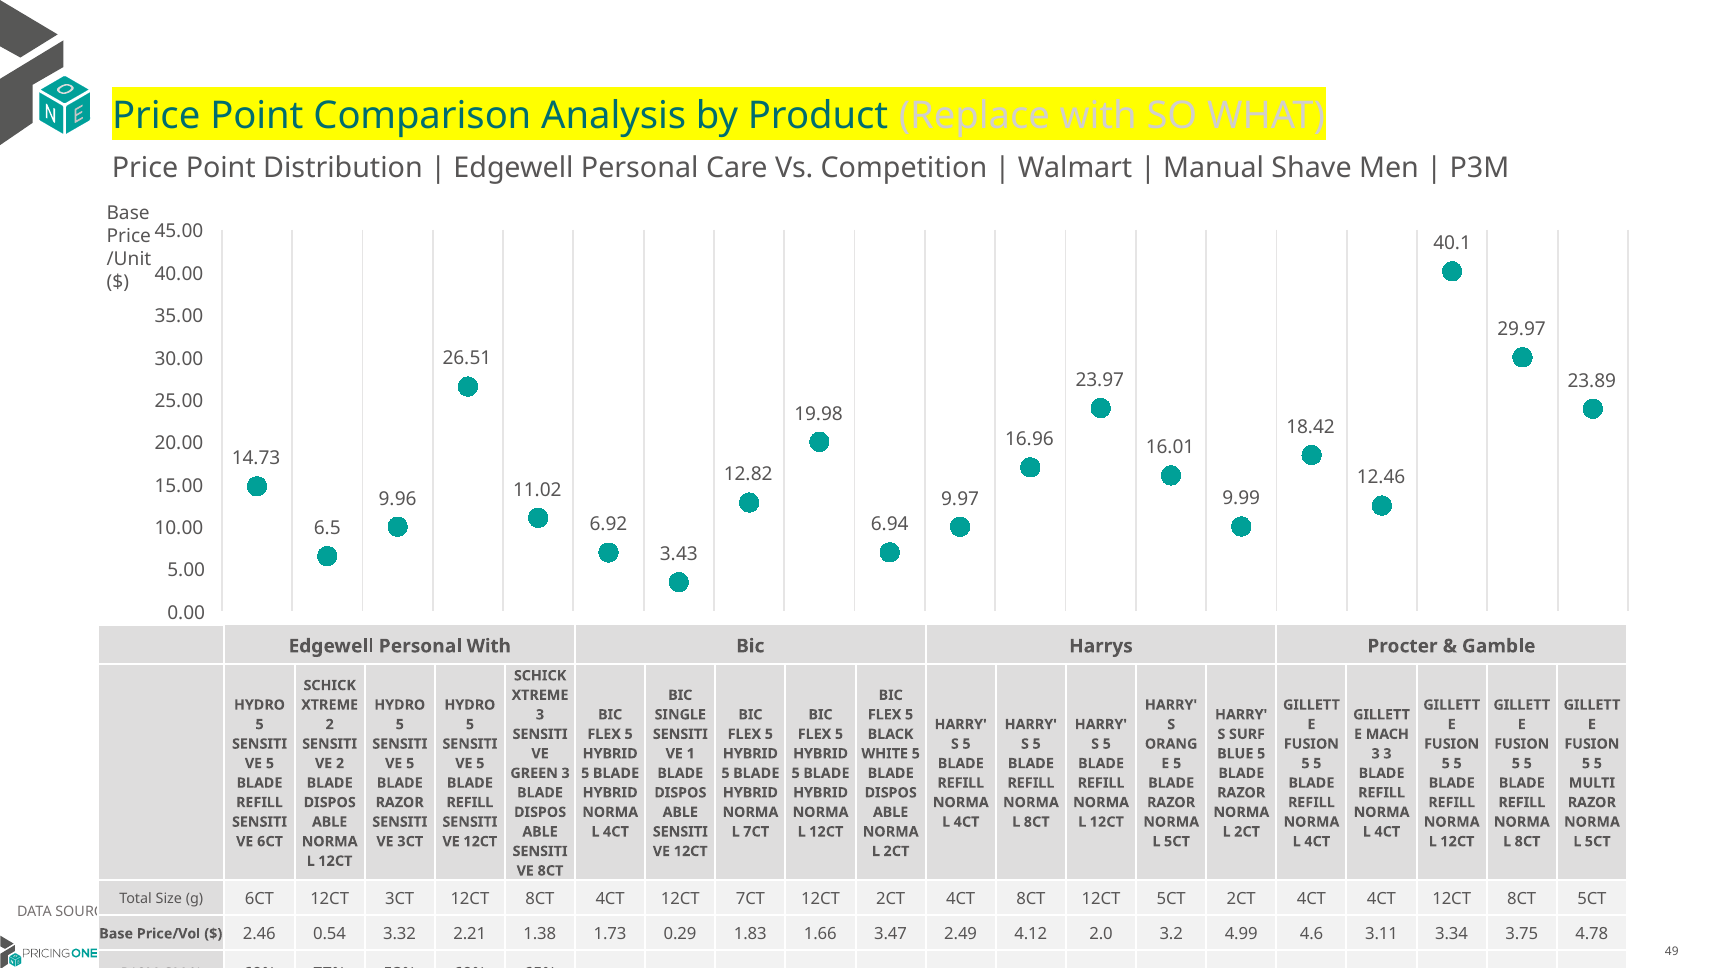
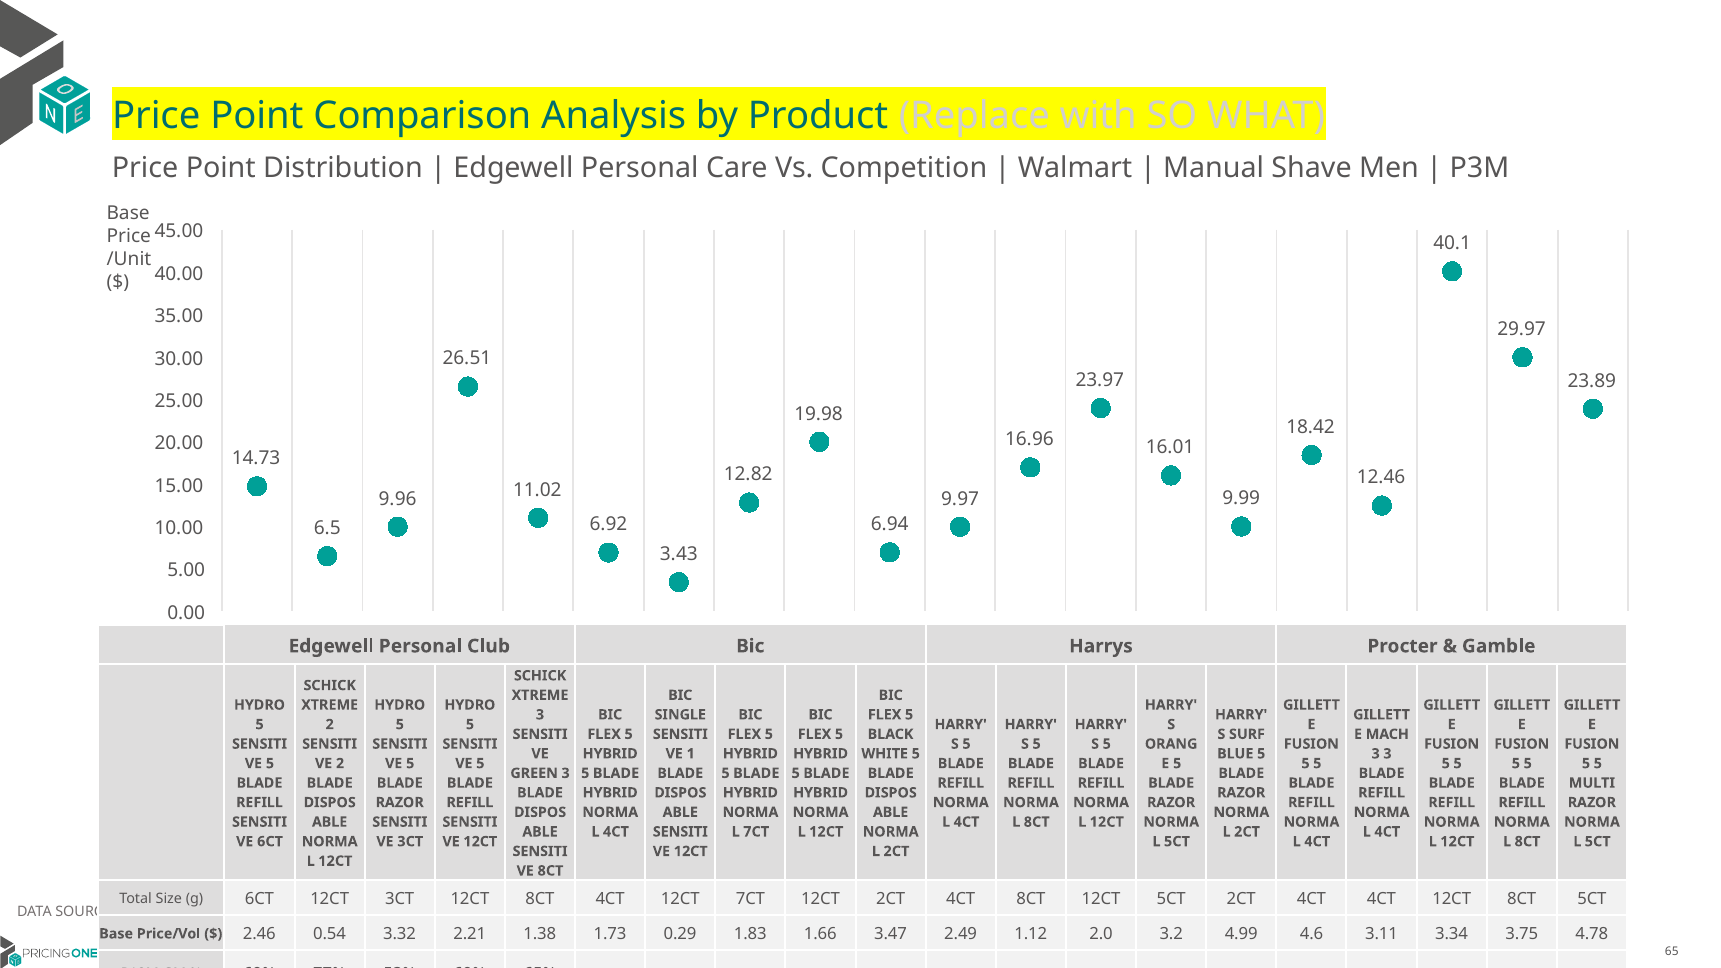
Personal With: With -> Club
4.12: 4.12 -> 1.12
49: 49 -> 65
